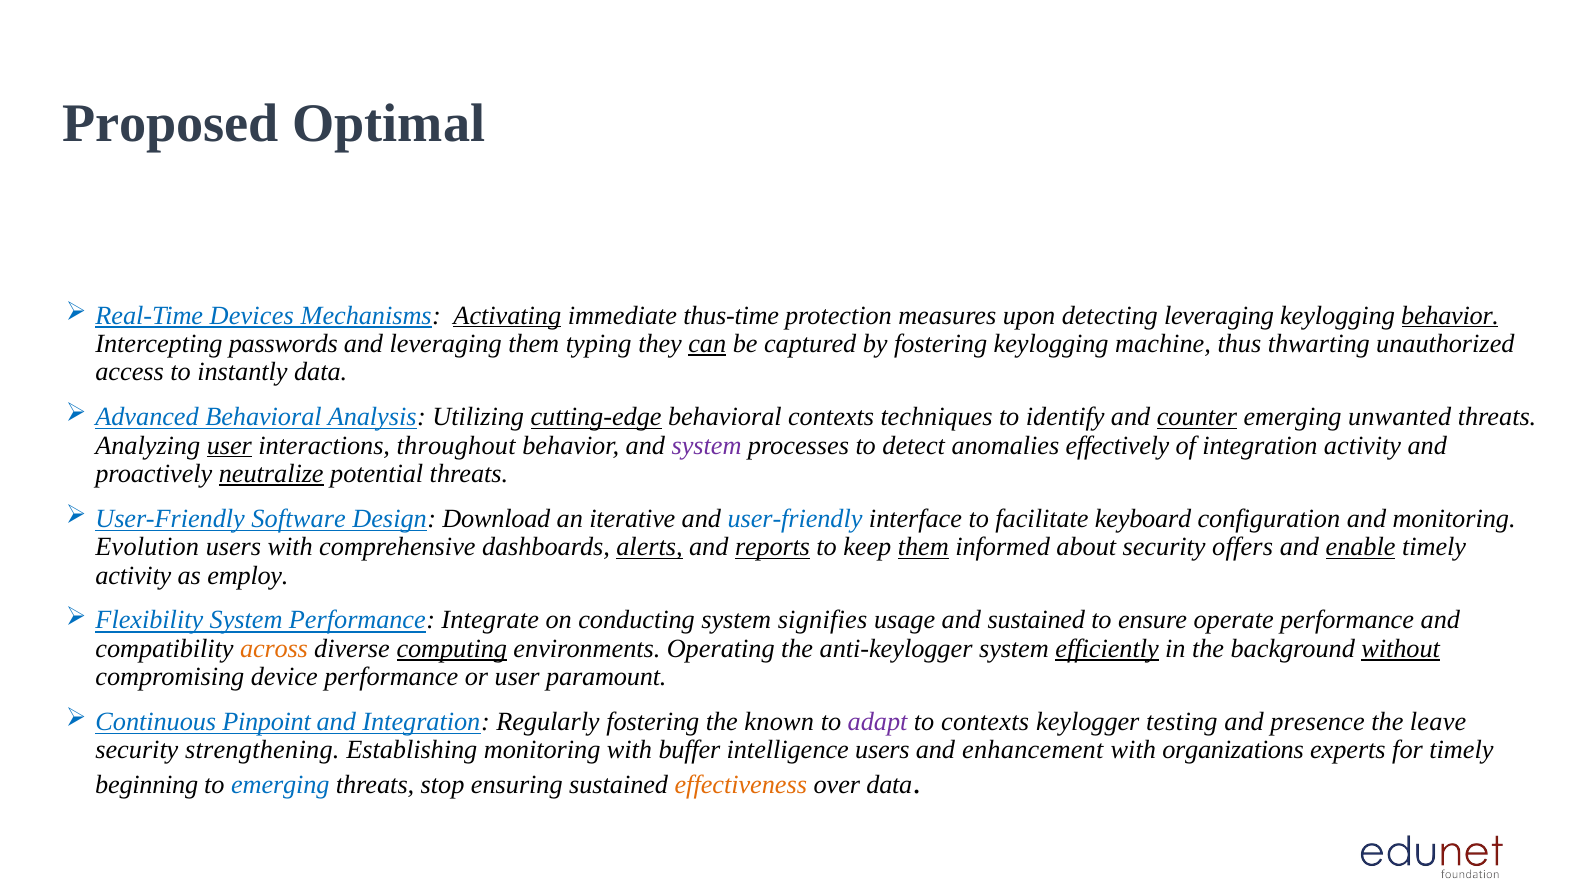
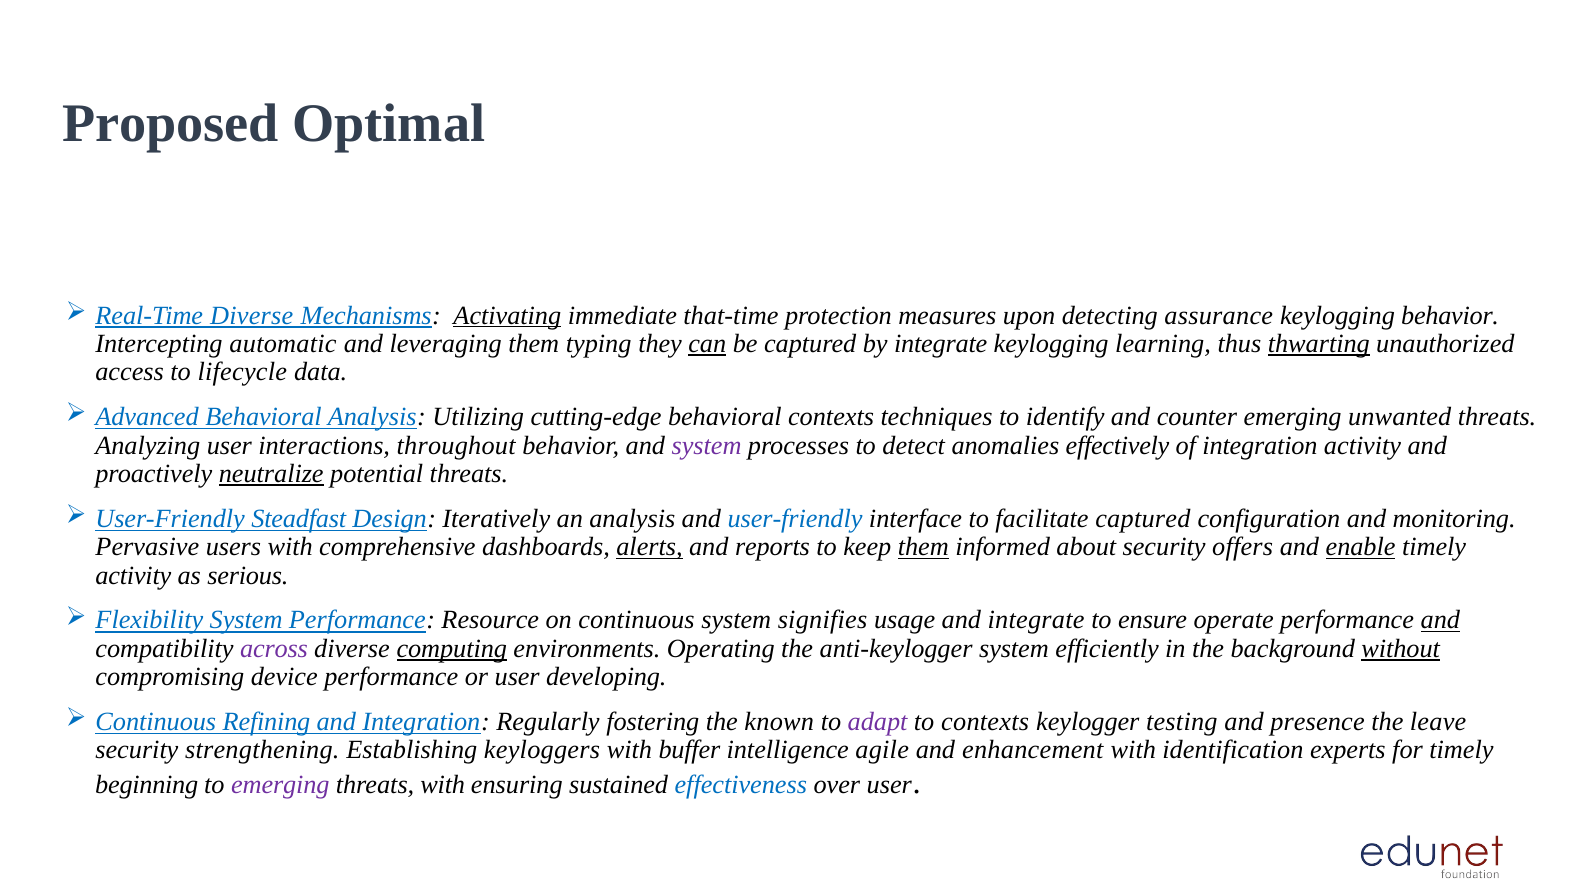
Real-Time Devices: Devices -> Diverse
thus-time: thus-time -> that-time
detecting leveraging: leveraging -> assurance
behavior at (1450, 315) underline: present -> none
passwords: passwords -> automatic
by fostering: fostering -> integrate
machine: machine -> learning
thwarting underline: none -> present
instantly: instantly -> lifecycle
cutting-edge underline: present -> none
counter underline: present -> none
user at (229, 445) underline: present -> none
Software: Software -> Steadfast
Download: Download -> Iteratively
an iterative: iterative -> analysis
facilitate keyboard: keyboard -> captured
Evolution: Evolution -> Pervasive
reports underline: present -> none
employ: employ -> serious
Integrate: Integrate -> Resource
on conducting: conducting -> continuous
and sustained: sustained -> integrate
and at (1440, 620) underline: none -> present
across colour: orange -> purple
efficiently underline: present -> none
paramount: paramount -> developing
Pinpoint: Pinpoint -> Refining
Establishing monitoring: monitoring -> keyloggers
intelligence users: users -> agile
organizations: organizations -> identification
emerging at (280, 785) colour: blue -> purple
threats stop: stop -> with
effectiveness colour: orange -> blue
over data: data -> user
